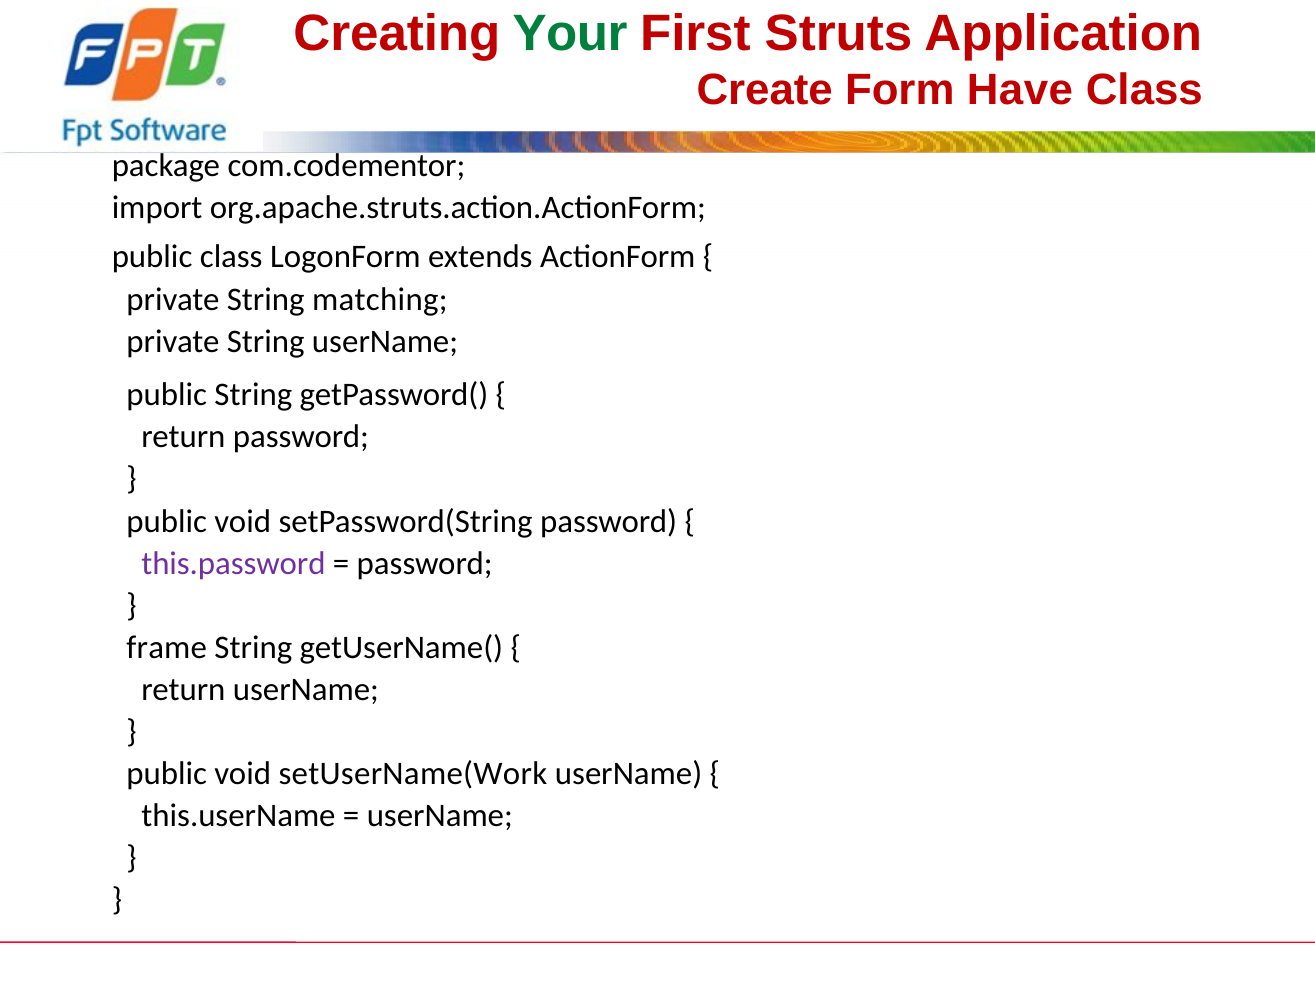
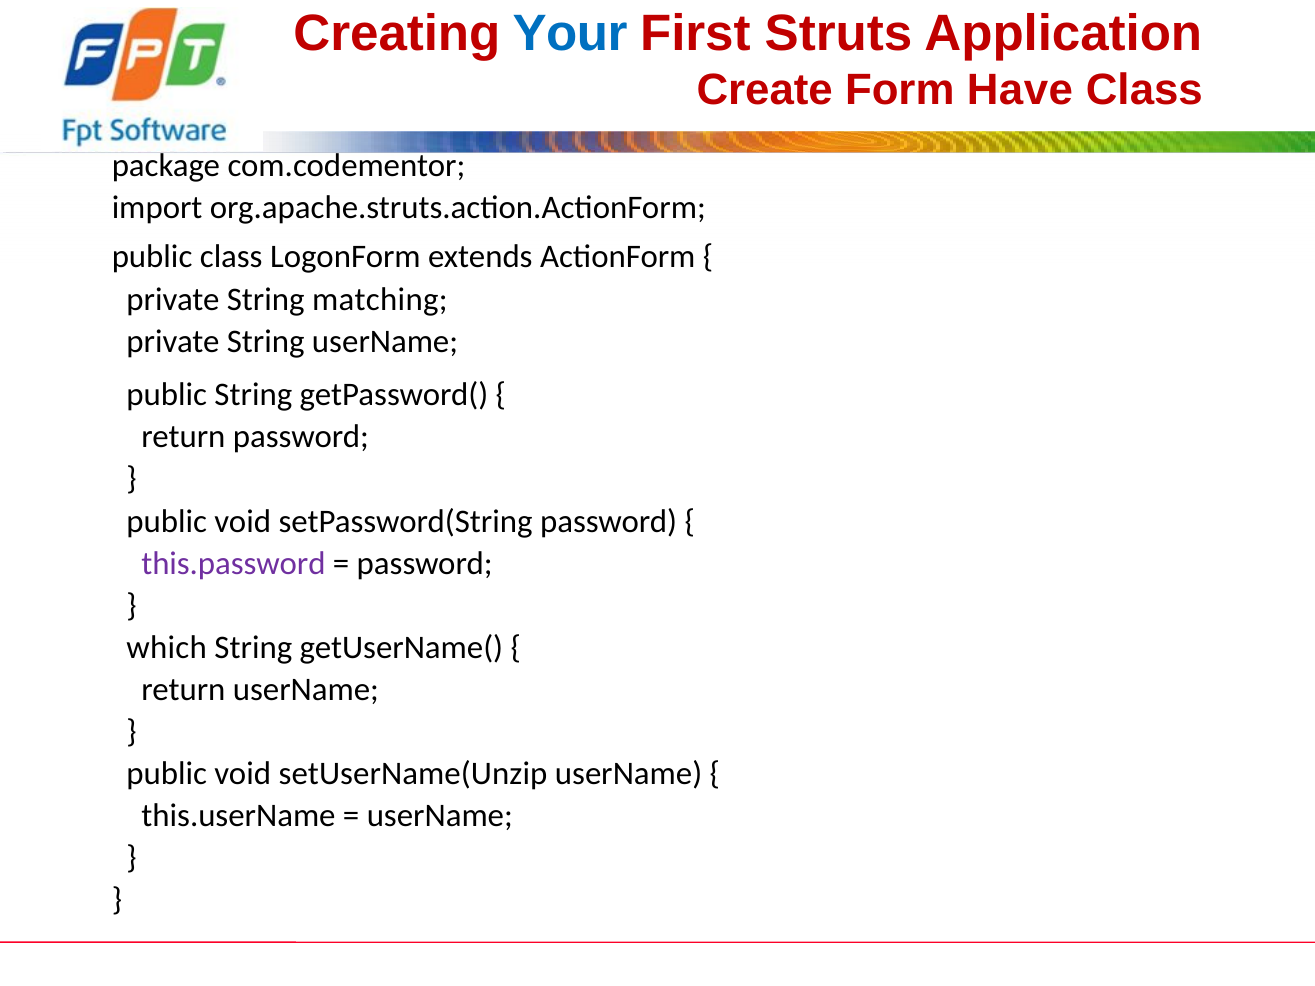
Your colour: green -> blue
frame: frame -> which
setUserName(Work: setUserName(Work -> setUserName(Unzip
